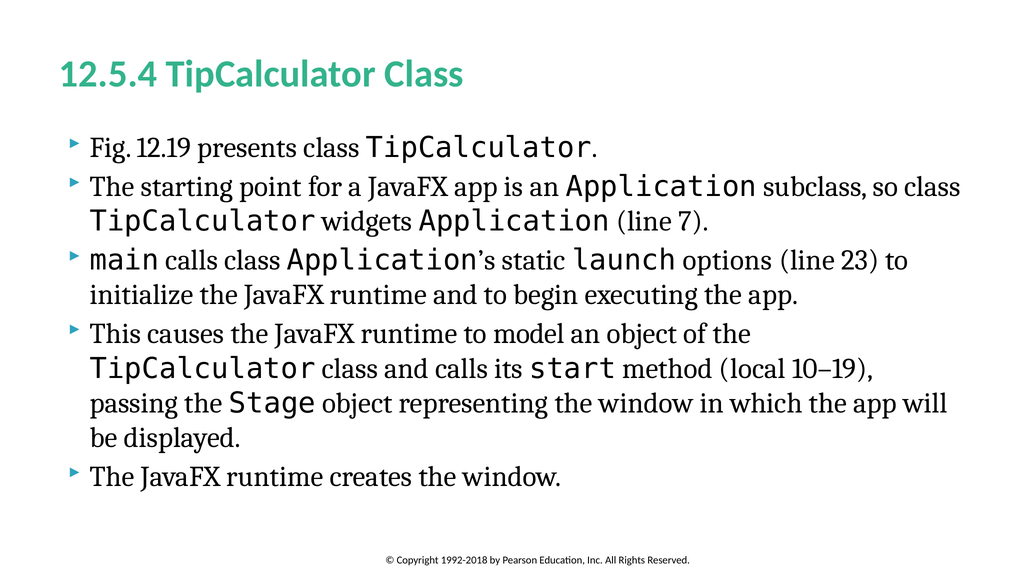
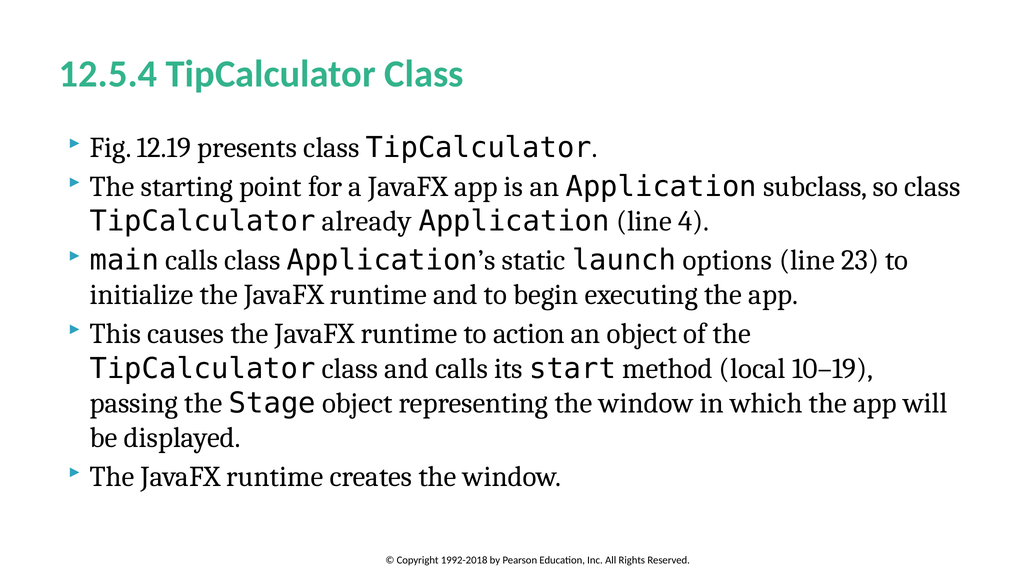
widgets: widgets -> already
7: 7 -> 4
model: model -> action
